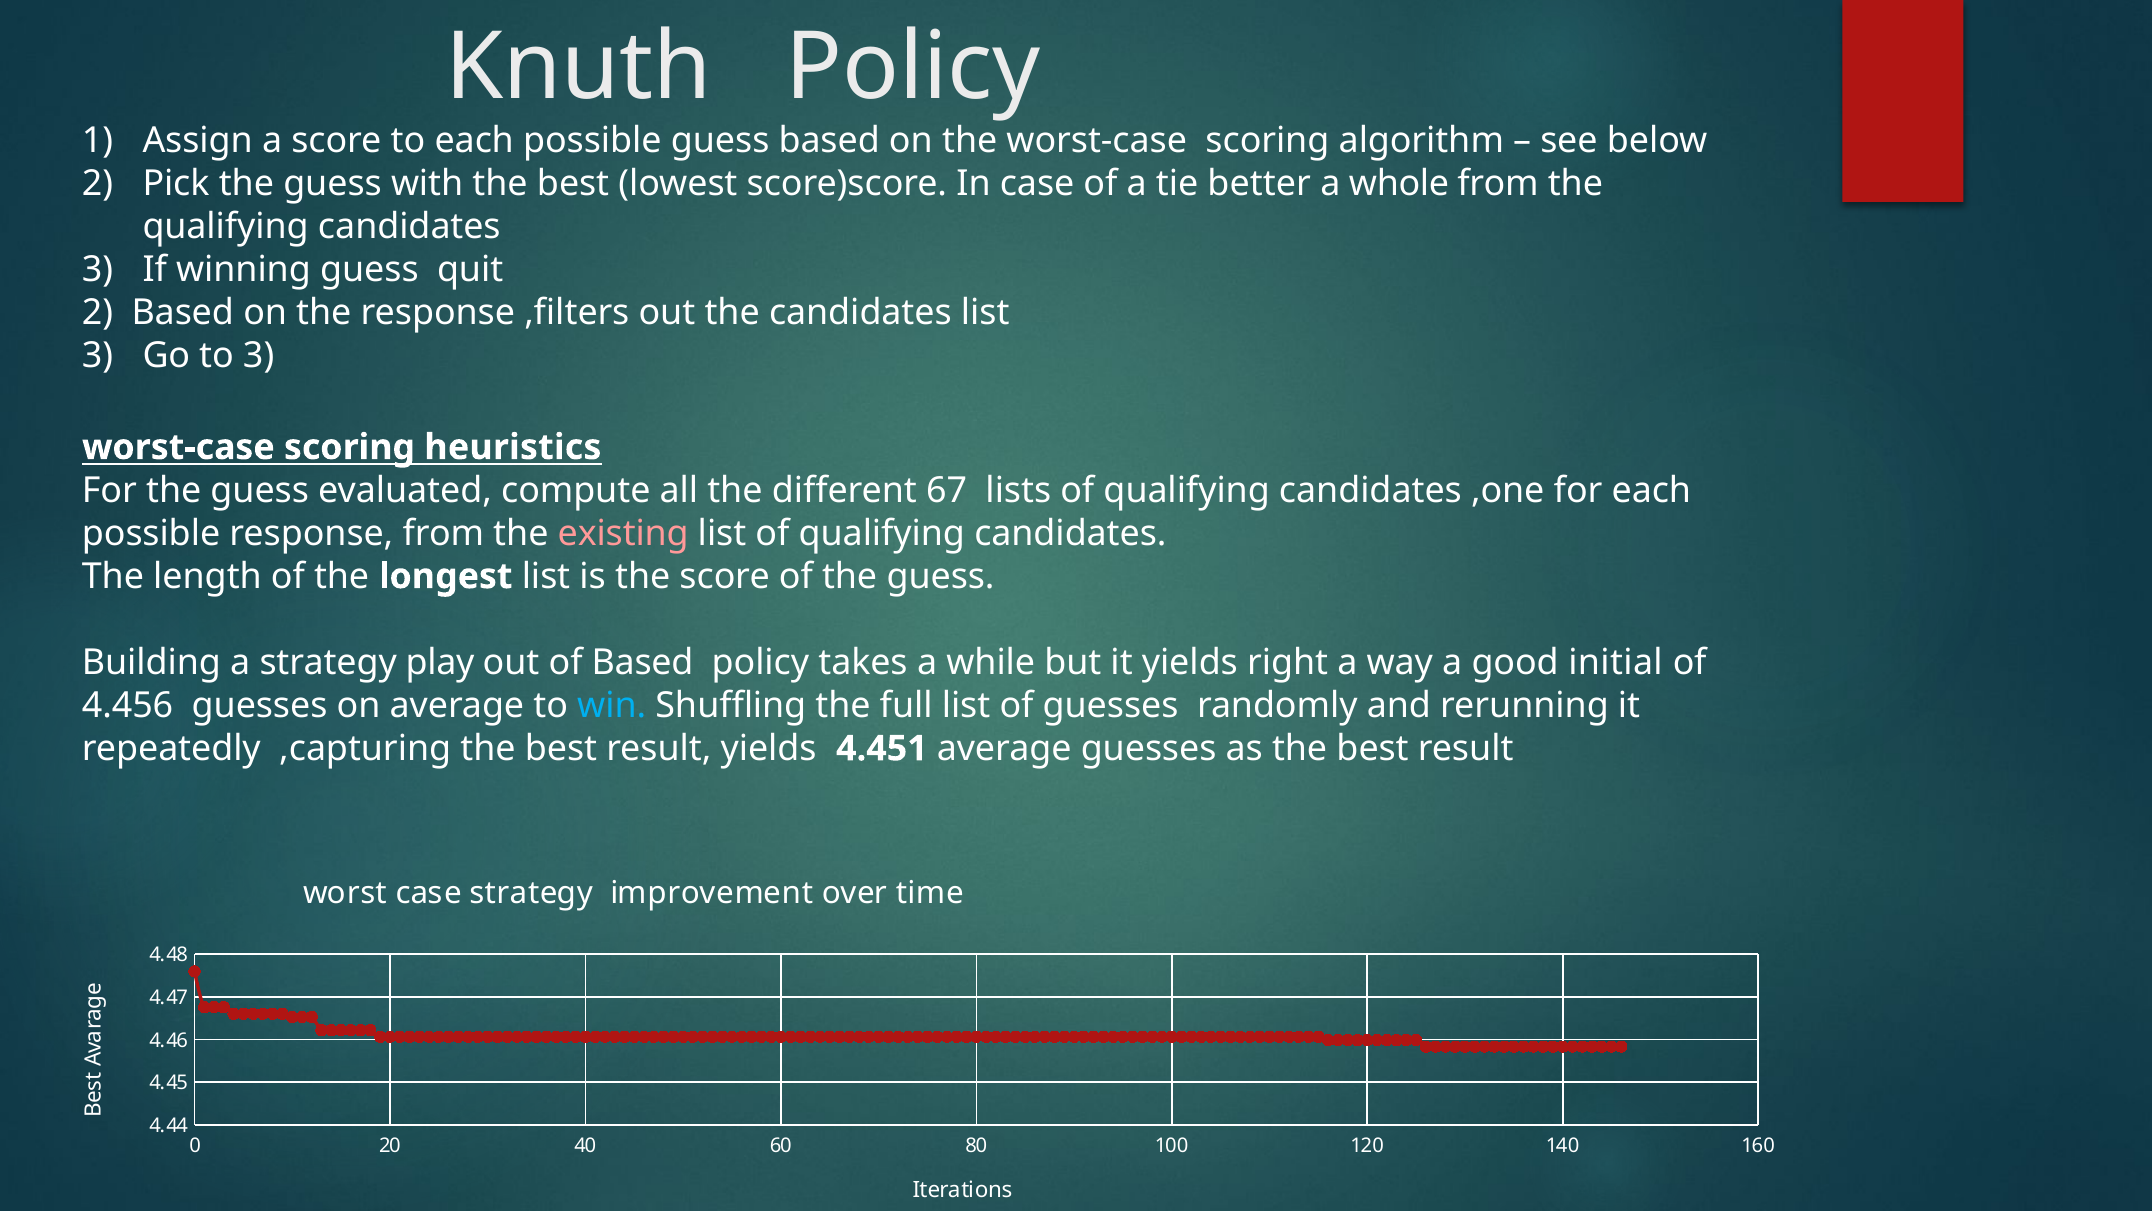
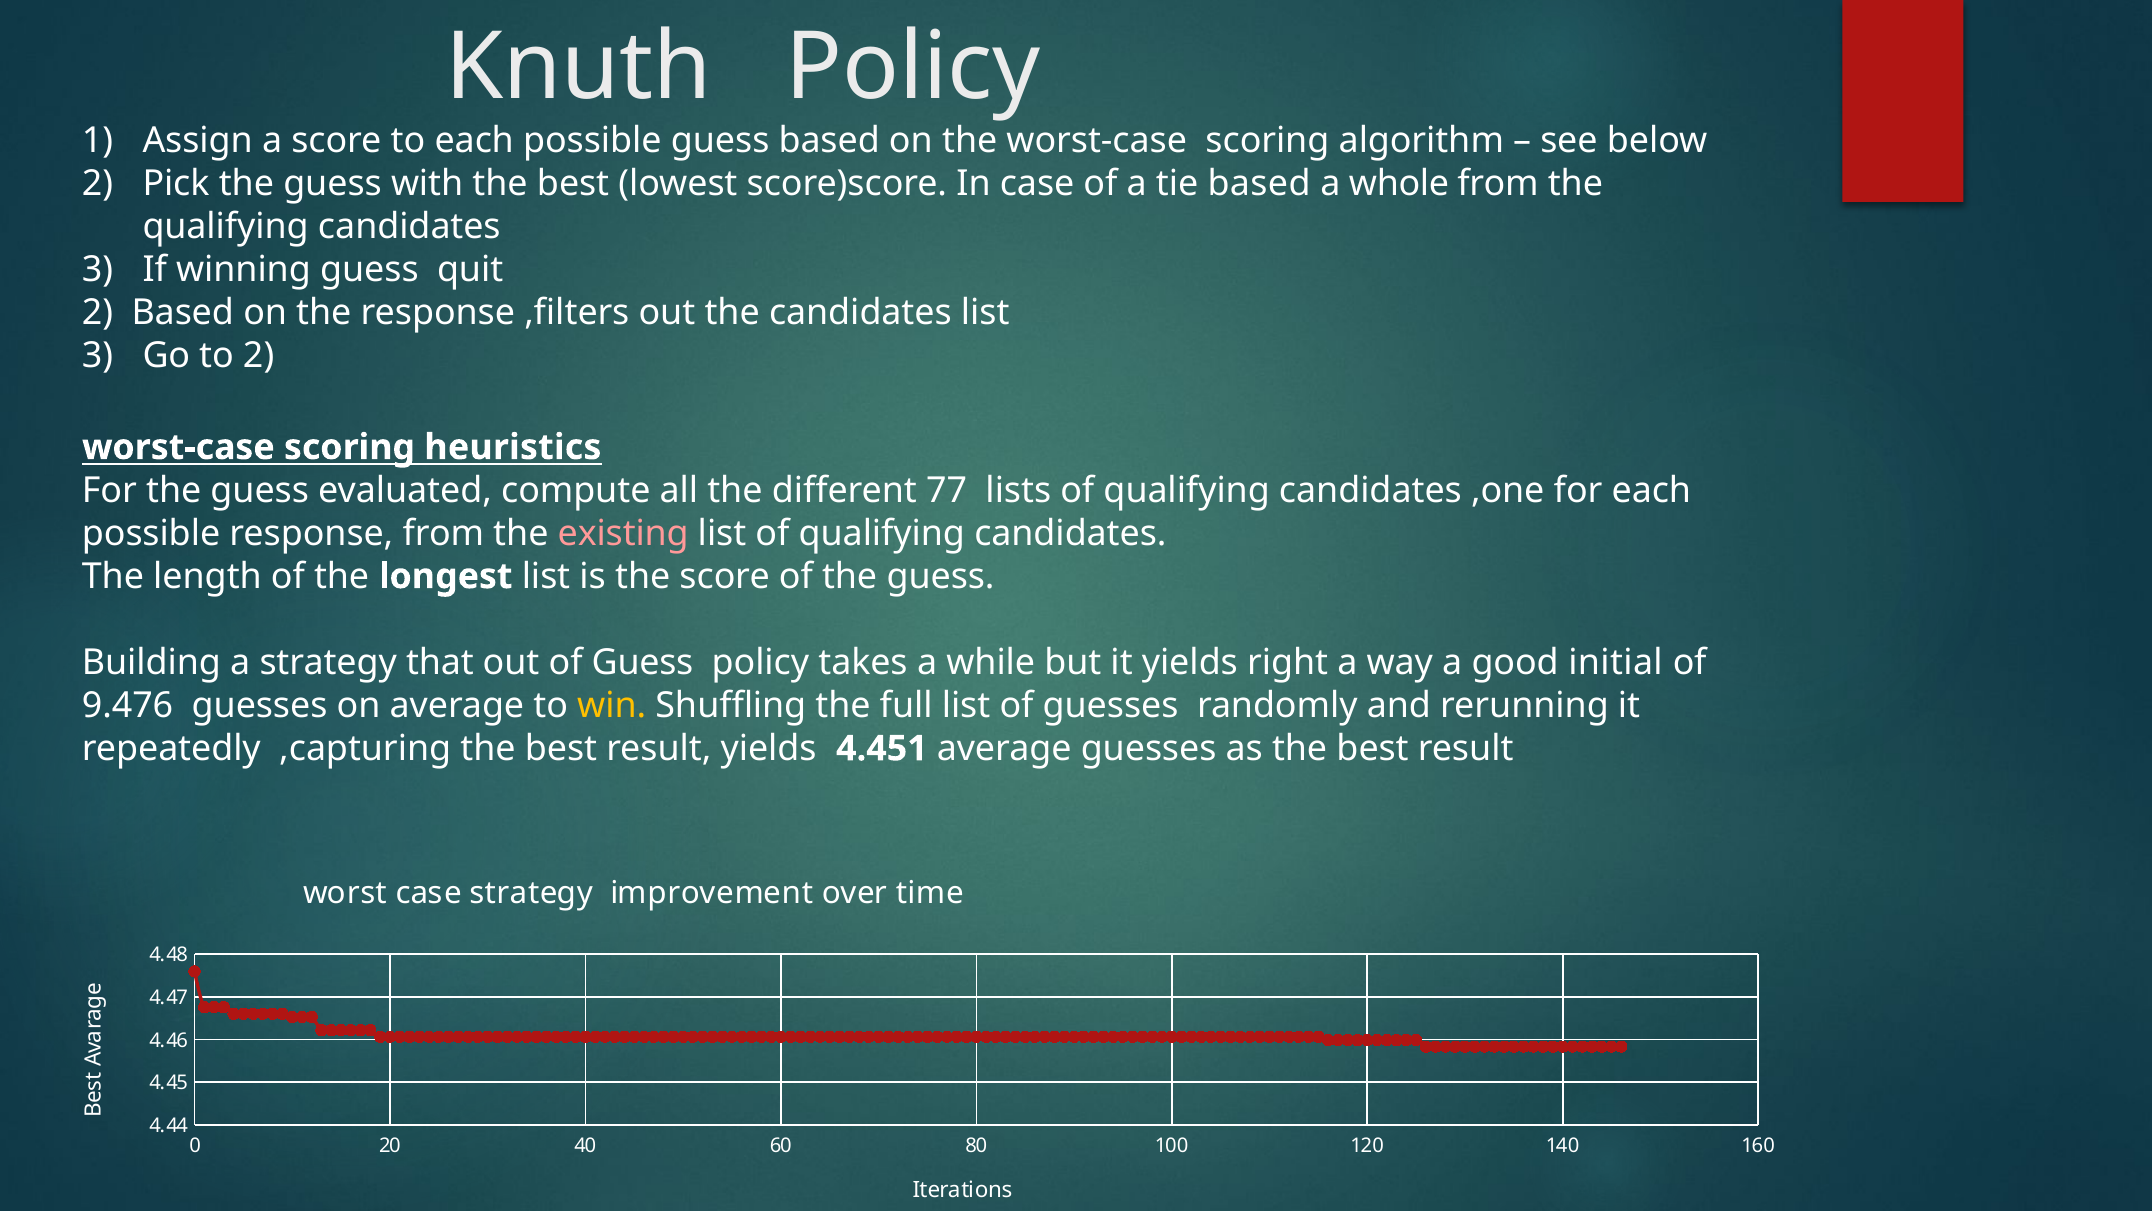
tie better: better -> based
to 3: 3 -> 2
67: 67 -> 77
play: play -> that
of Based: Based -> Guess
4.456: 4.456 -> 9.476
win colour: light blue -> yellow
